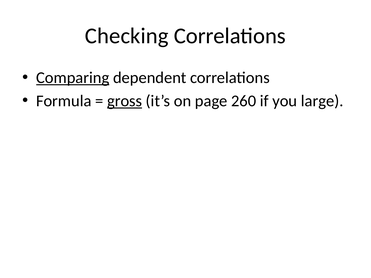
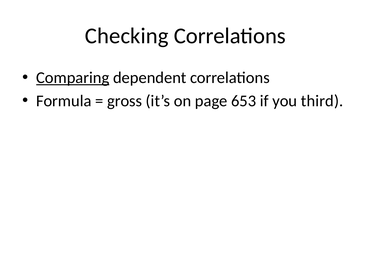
gross underline: present -> none
260: 260 -> 653
large: large -> third
